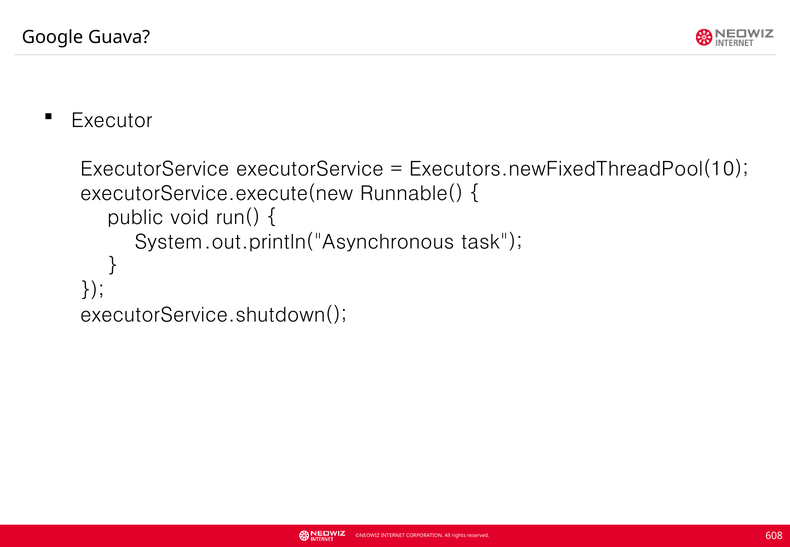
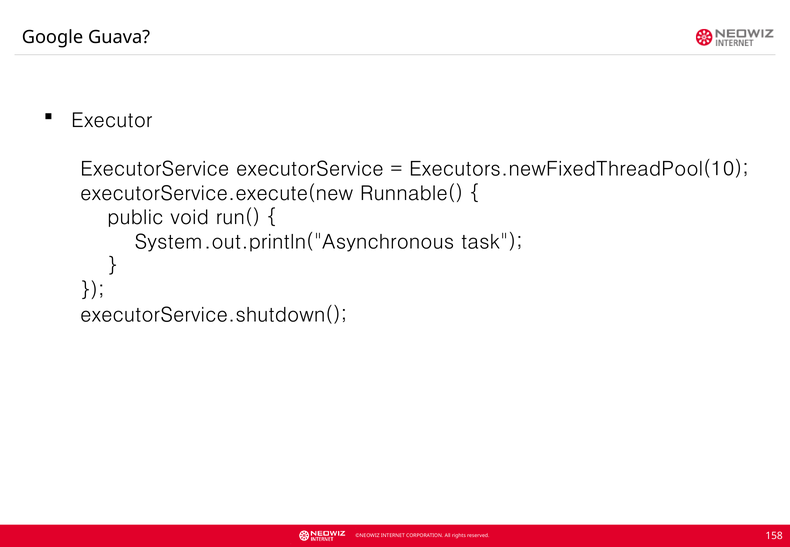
608: 608 -> 158
